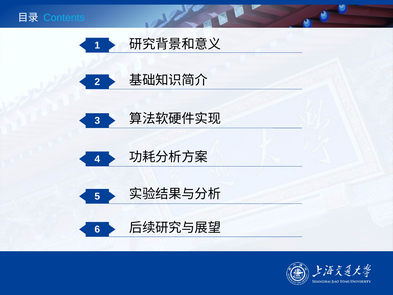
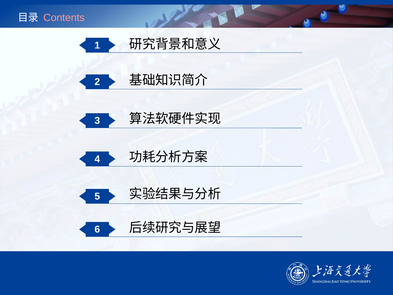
Contents colour: light blue -> pink
